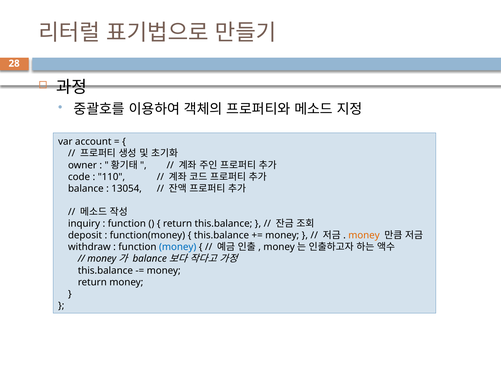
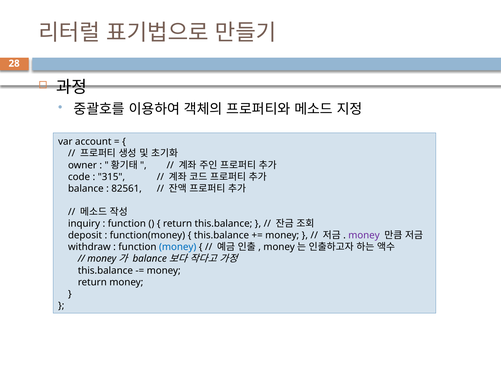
110: 110 -> 315
13054: 13054 -> 82561
money at (364, 235) colour: orange -> purple
